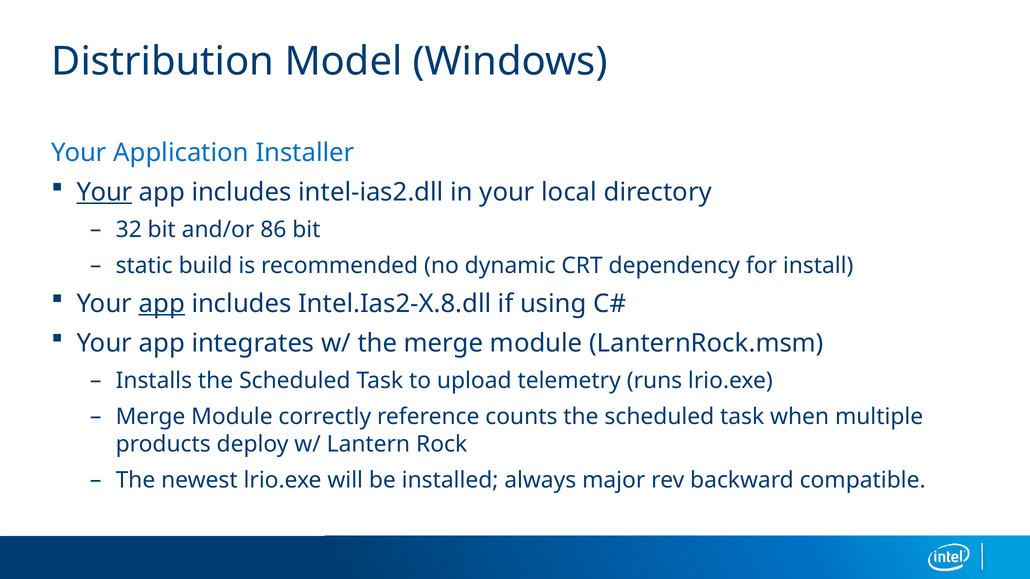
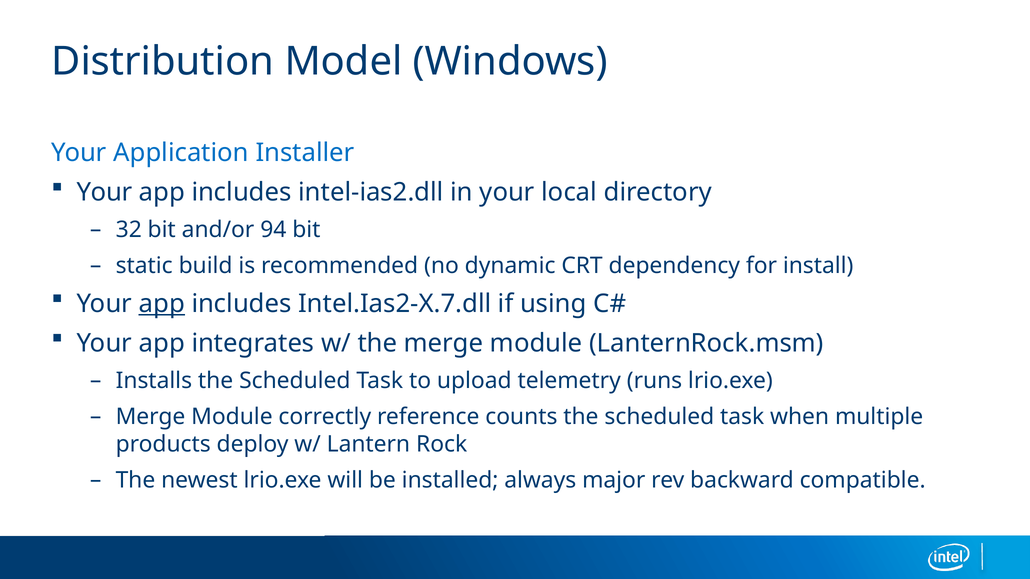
Your at (104, 192) underline: present -> none
86: 86 -> 94
Intel.Ias2-X.8.dll: Intel.Ias2-X.8.dll -> Intel.Ias2-X.7.dll
